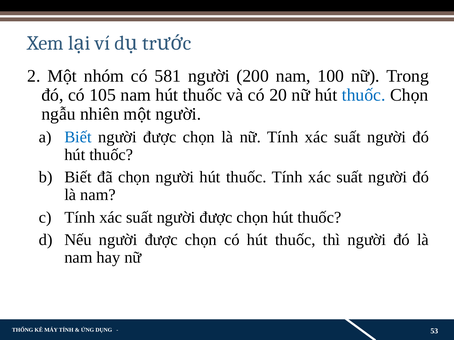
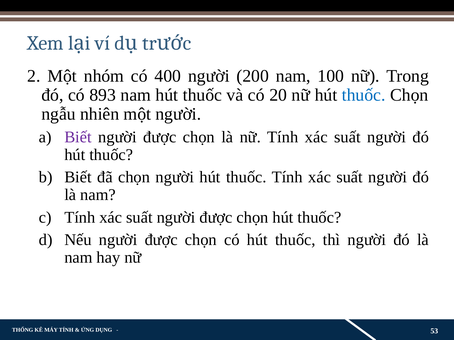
581: 581 -> 400
105: 105 -> 893
Biết at (78, 137) colour: blue -> purple
